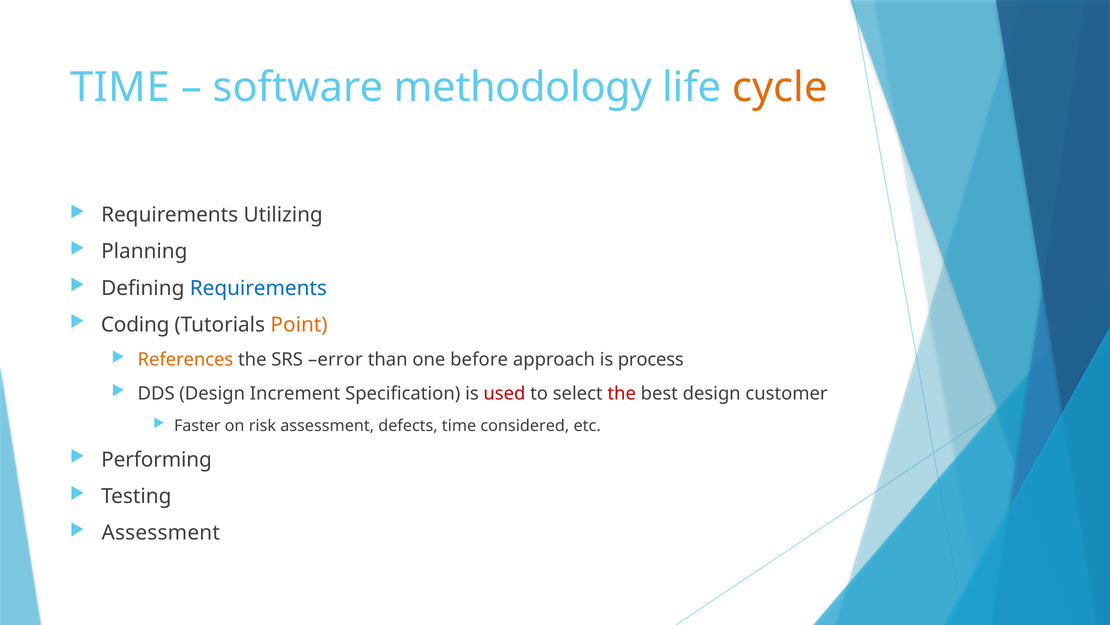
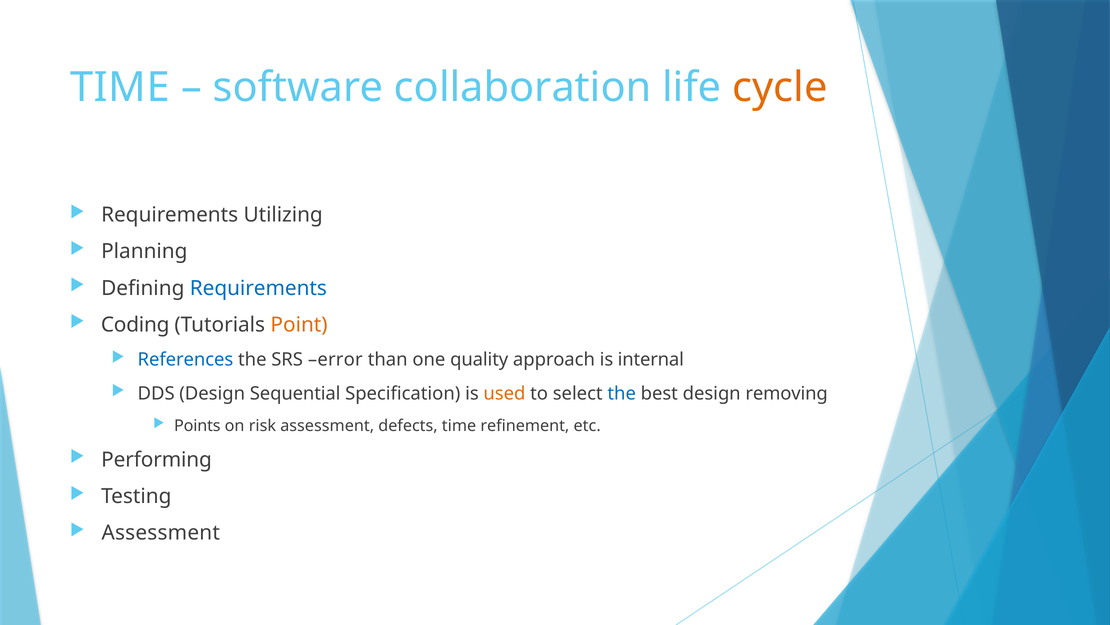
methodology: methodology -> collaboration
References colour: orange -> blue
before: before -> quality
process: process -> internal
Increment: Increment -> Sequential
used colour: red -> orange
the at (622, 393) colour: red -> blue
customer: customer -> removing
Faster: Faster -> Points
considered: considered -> refinement
